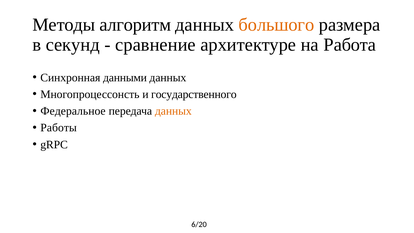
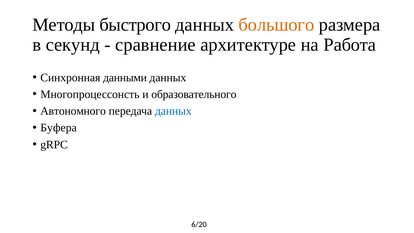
алгоритм: алгоритм -> быстрого
государственного: государственного -> образовательного
Федеральное: Федеральное -> Автономного
данных at (173, 111) colour: orange -> blue
Работы: Работы -> Буфера
